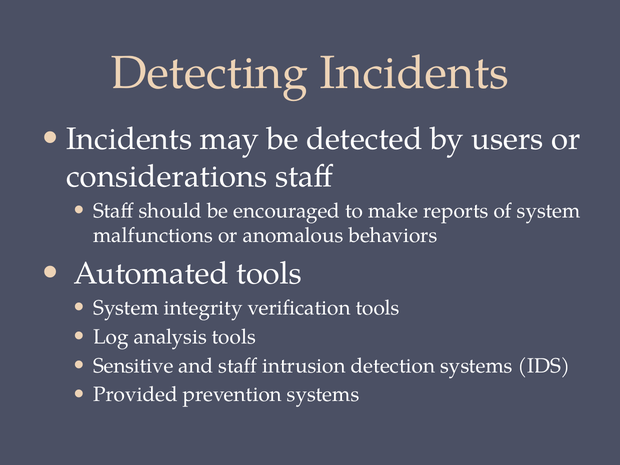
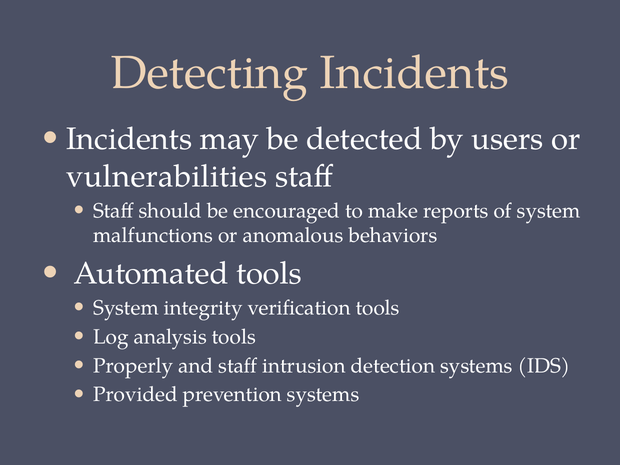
considerations: considerations -> vulnerabilities
Sensitive: Sensitive -> Properly
